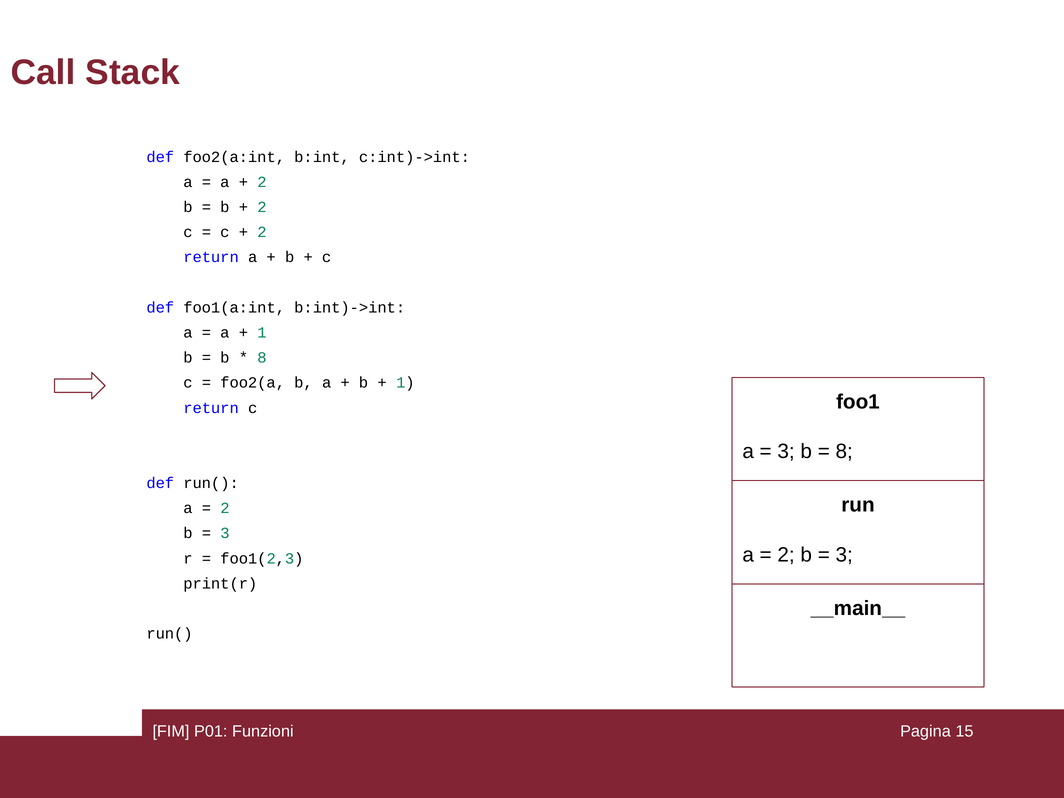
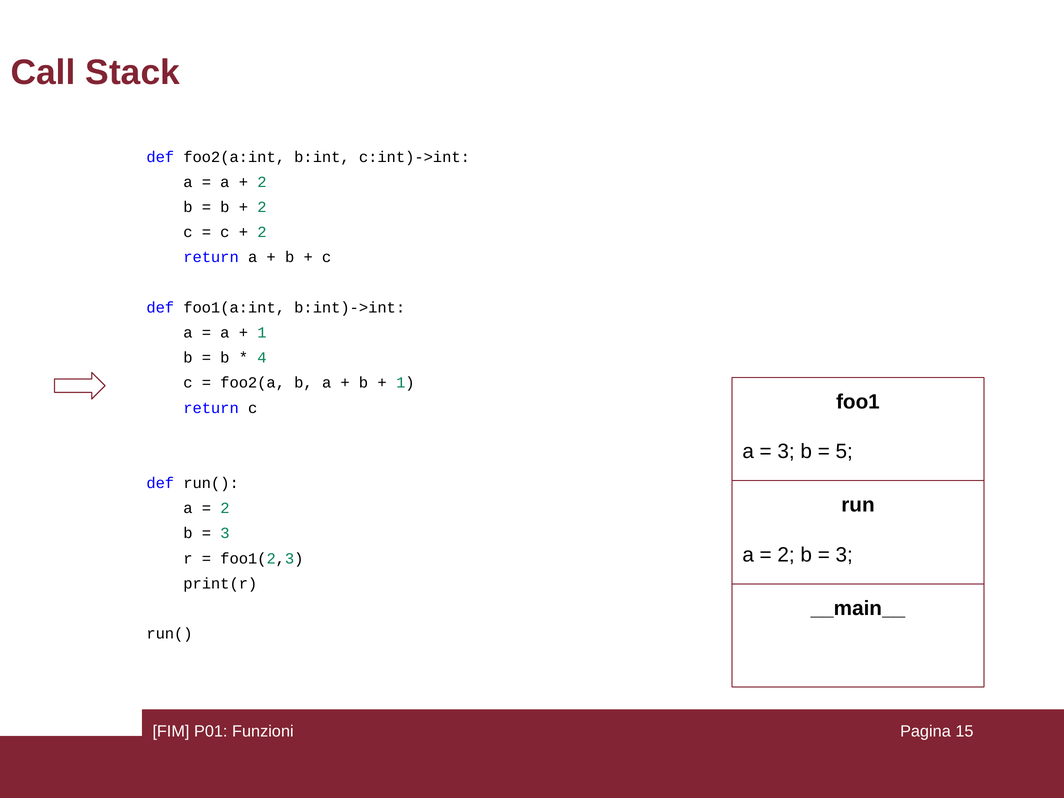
8 at (262, 358): 8 -> 4
8 at (844, 452): 8 -> 5
